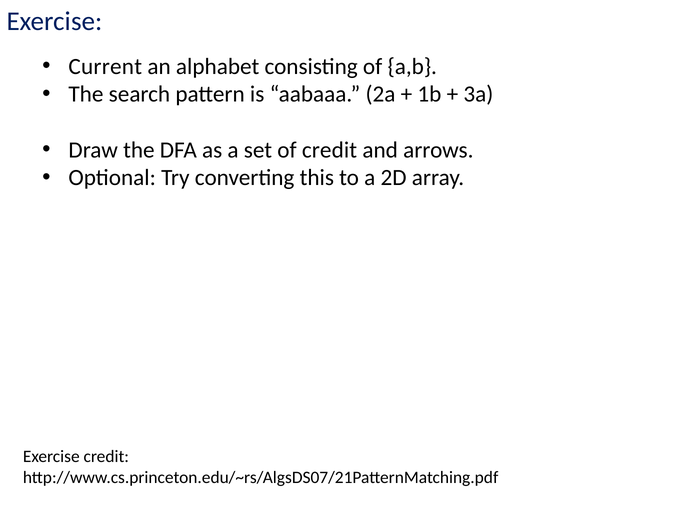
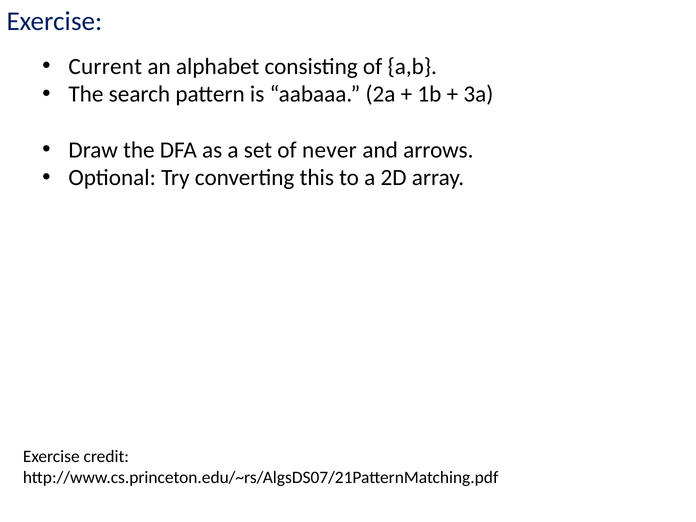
of credit: credit -> never
